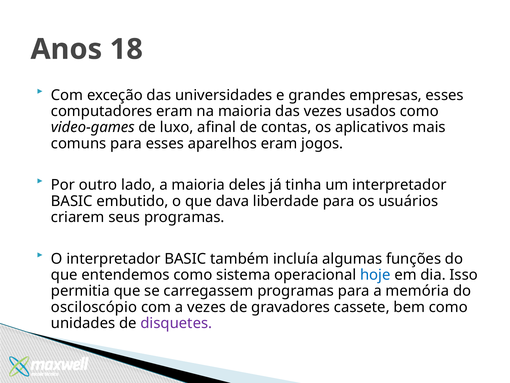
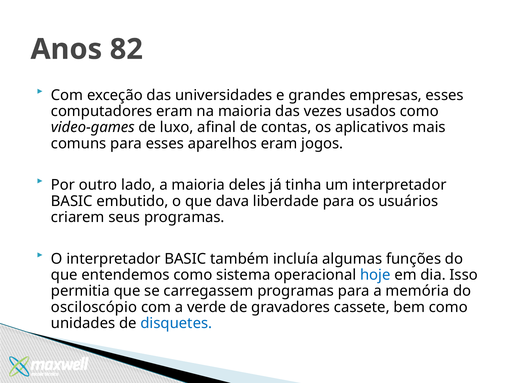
18: 18 -> 82
a vezes: vezes -> verde
disquetes colour: purple -> blue
